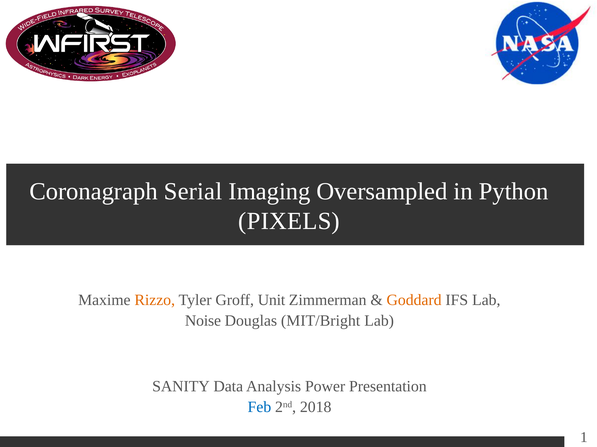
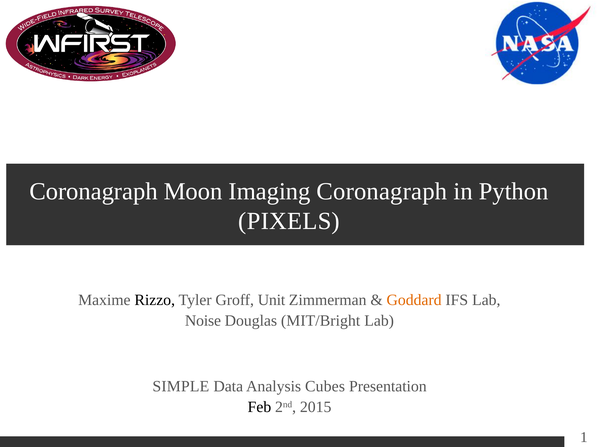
Serial: Serial -> Moon
Imaging Oversampled: Oversampled -> Coronagraph
Rizzo colour: orange -> black
SANITY: SANITY -> SIMPLE
Power: Power -> Cubes
Feb colour: blue -> black
2018: 2018 -> 2015
